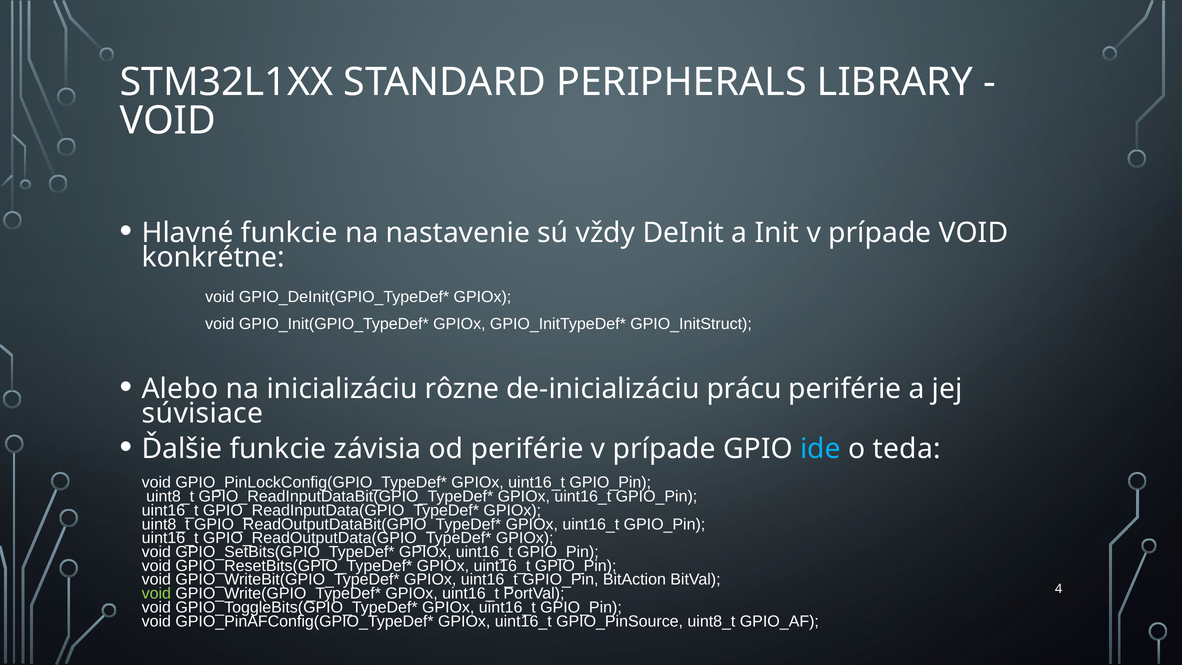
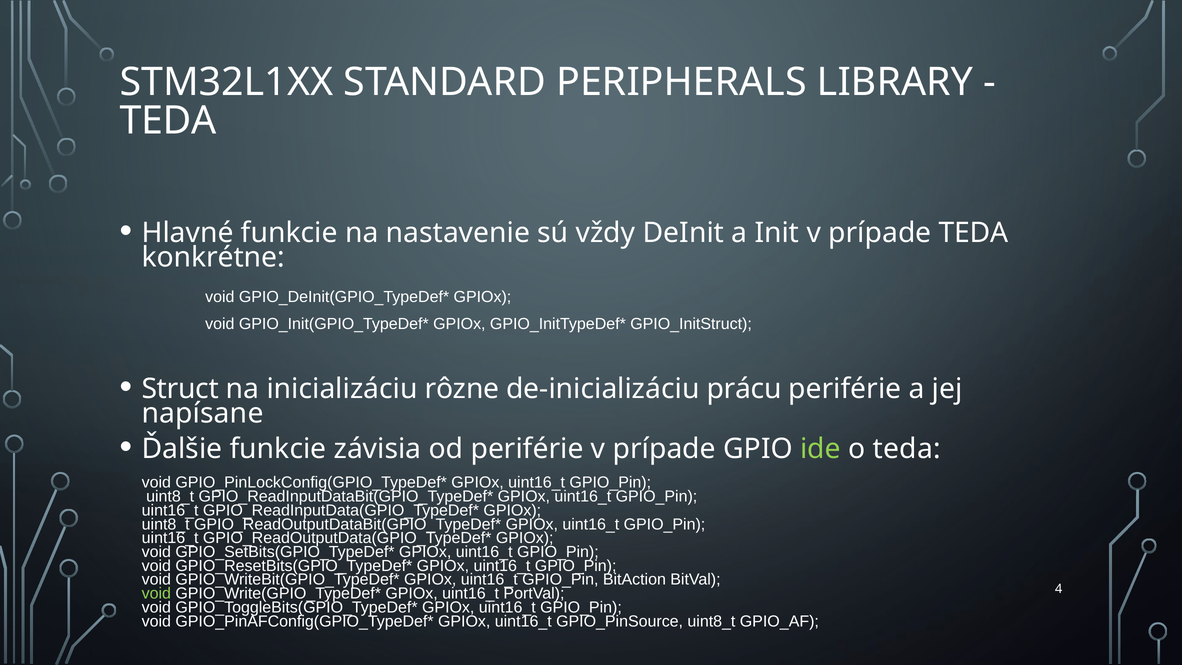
VOID at (168, 121): VOID -> TEDA
prípade VOID: VOID -> TEDA
Alebo: Alebo -> Struct
súvisiace: súvisiace -> napísane
ide colour: light blue -> light green
